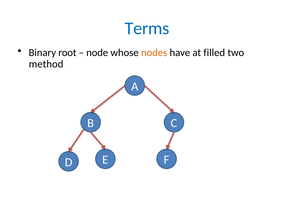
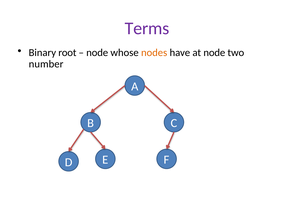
Terms colour: blue -> purple
at filled: filled -> node
method: method -> number
